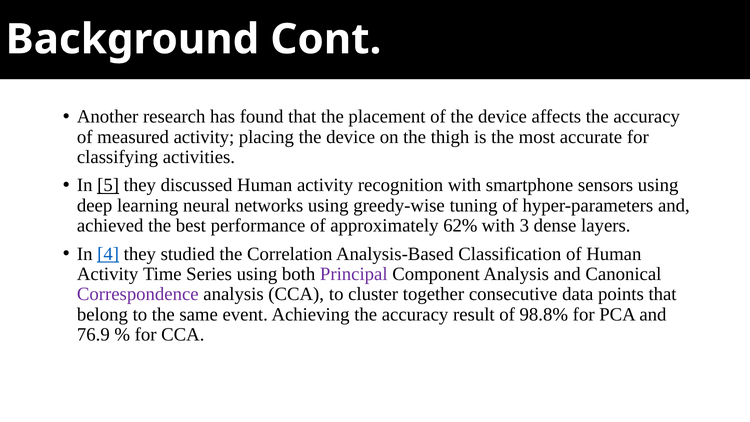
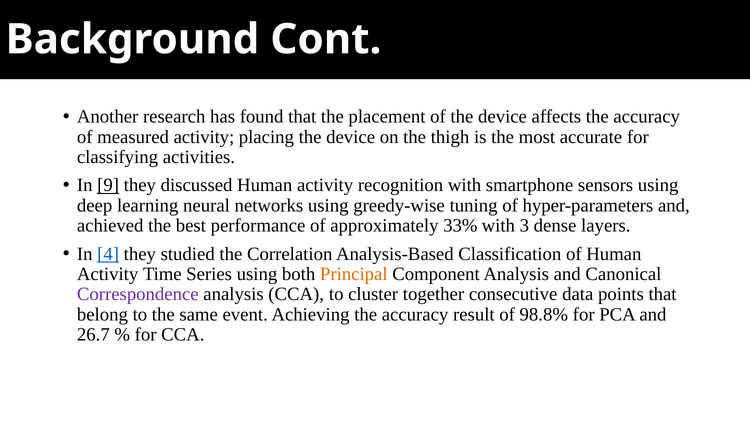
5: 5 -> 9
62%: 62% -> 33%
Principal colour: purple -> orange
76.9: 76.9 -> 26.7
